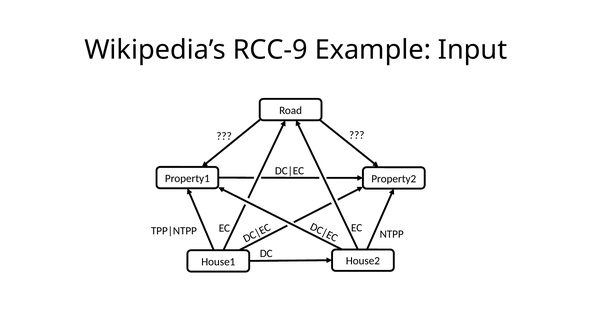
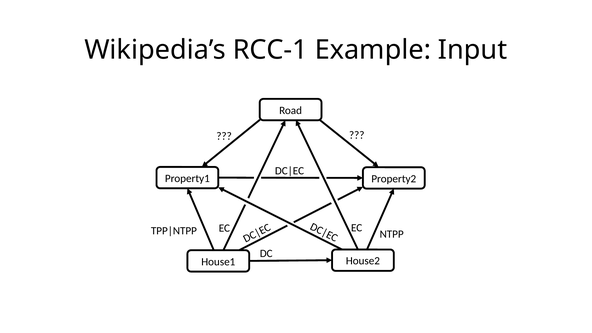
RCC-9: RCC-9 -> RCC-1
